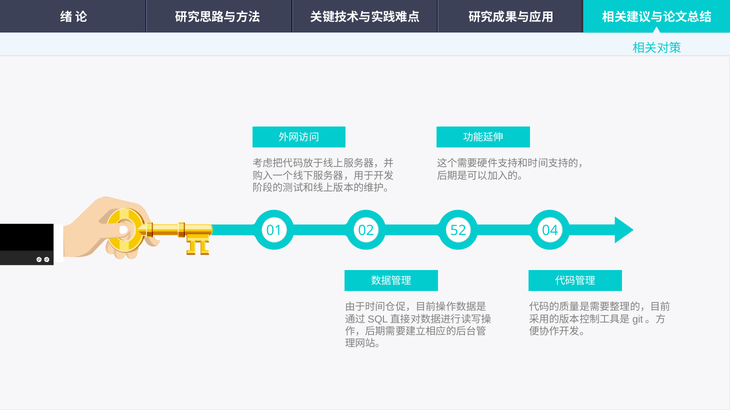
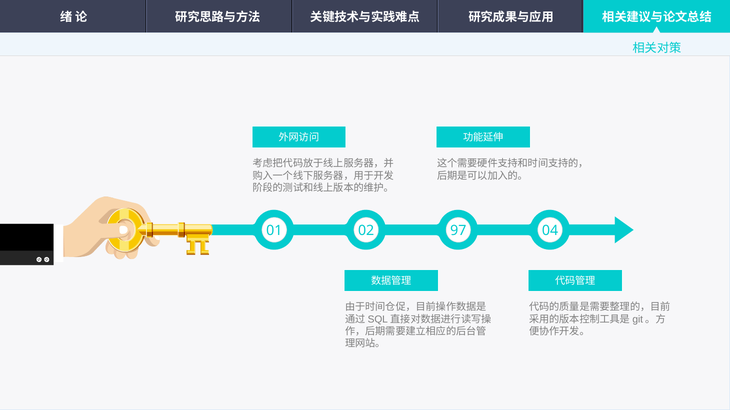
52: 52 -> 97
